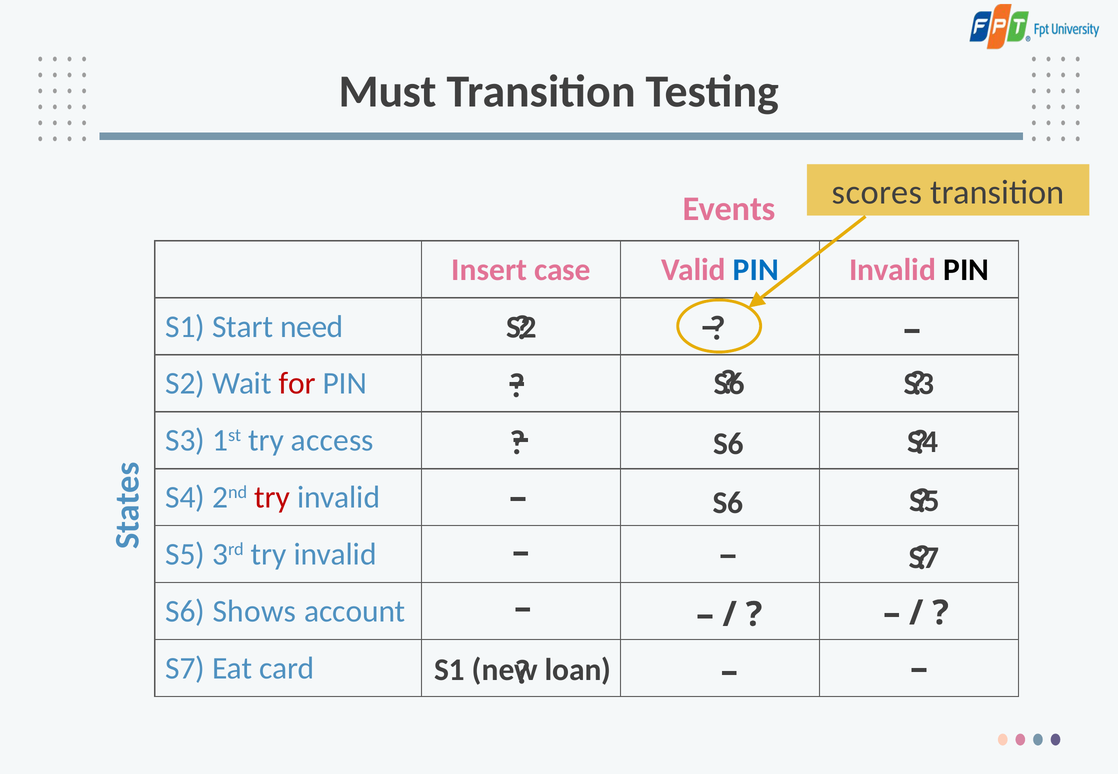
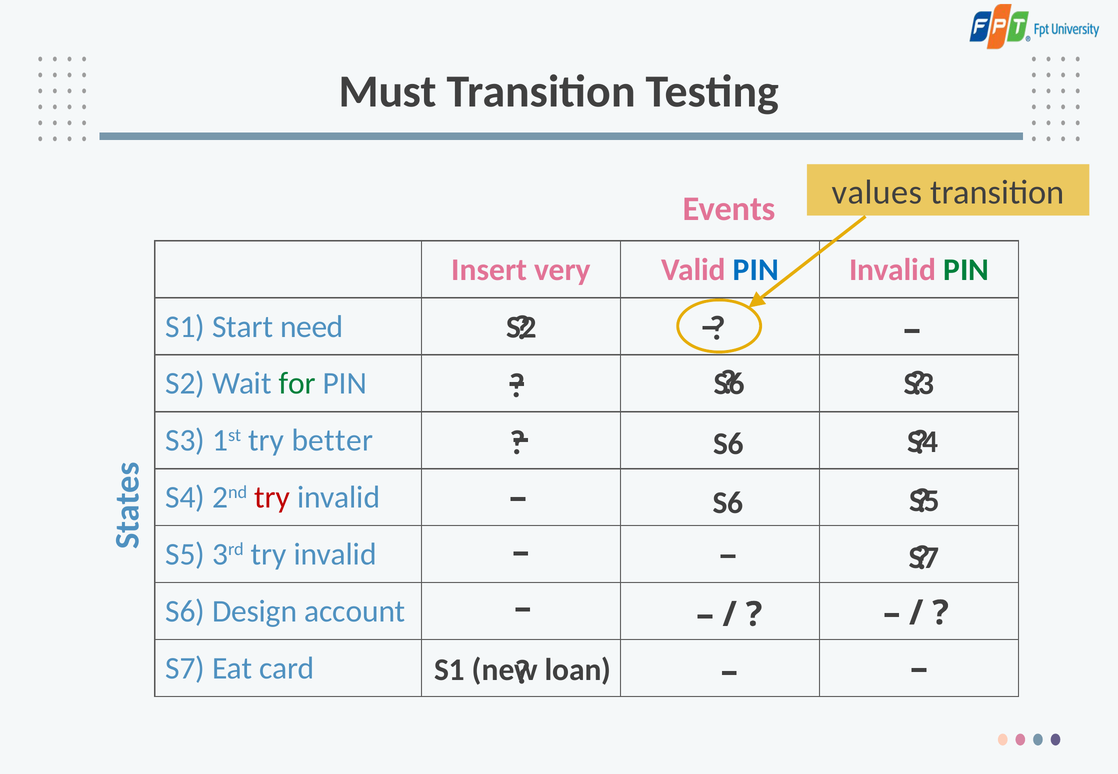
scores: scores -> values
case: case -> very
PIN at (966, 270) colour: black -> green
for colour: red -> green
access: access -> better
Shows: Shows -> Design
